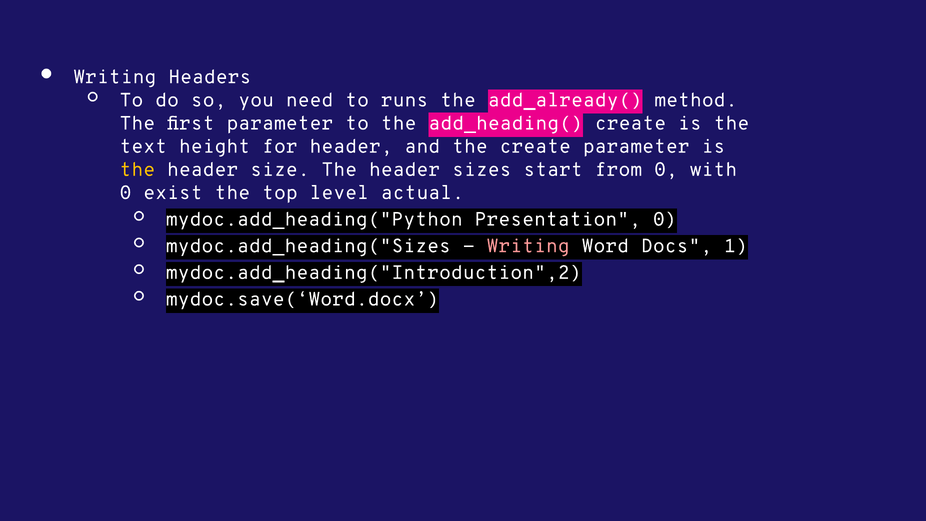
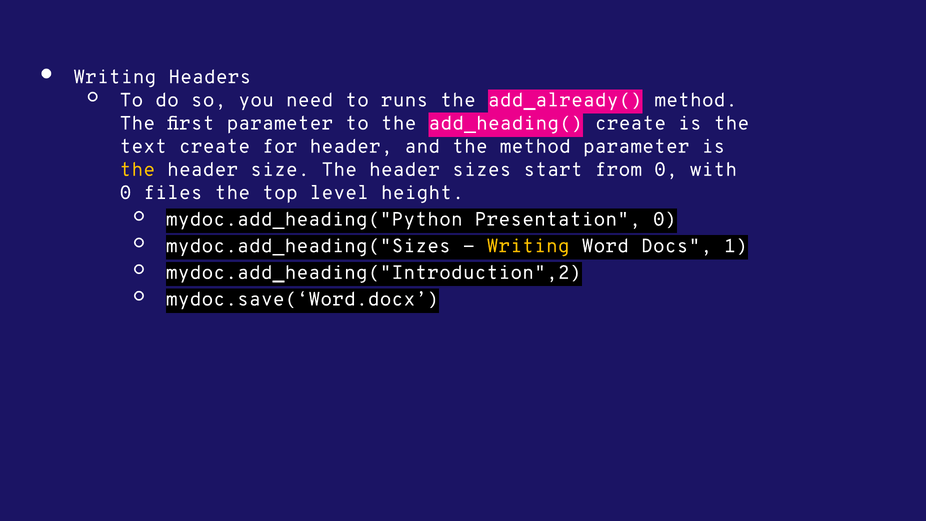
text height: height -> create
the create: create -> method
exist: exist -> files
actual: actual -> height
Writing at (528, 246) colour: pink -> yellow
